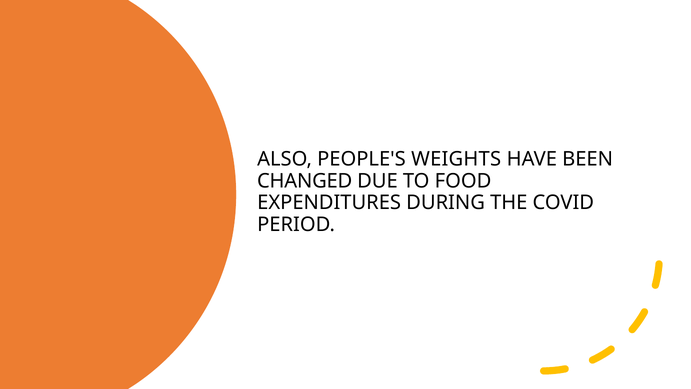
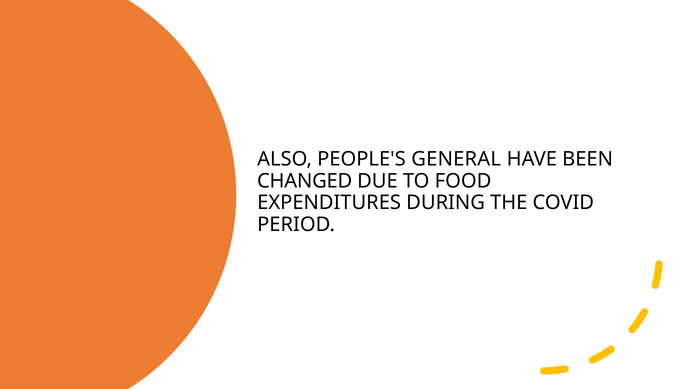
WEIGHTS: WEIGHTS -> GENERAL
